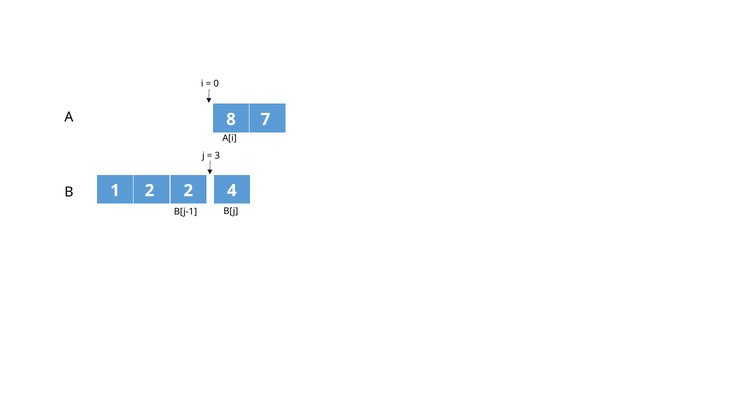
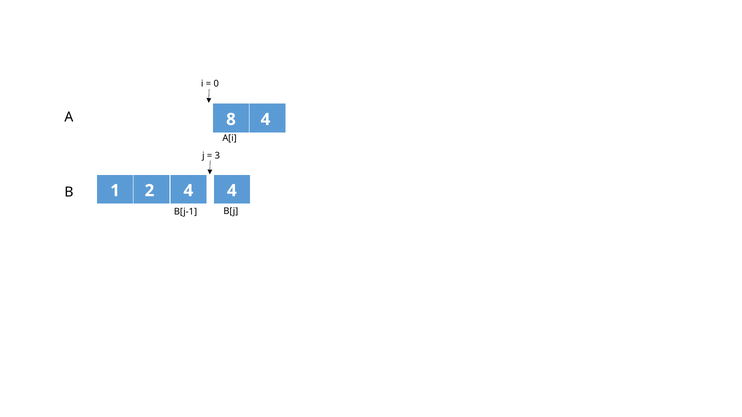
8 7: 7 -> 4
2 2: 2 -> 4
